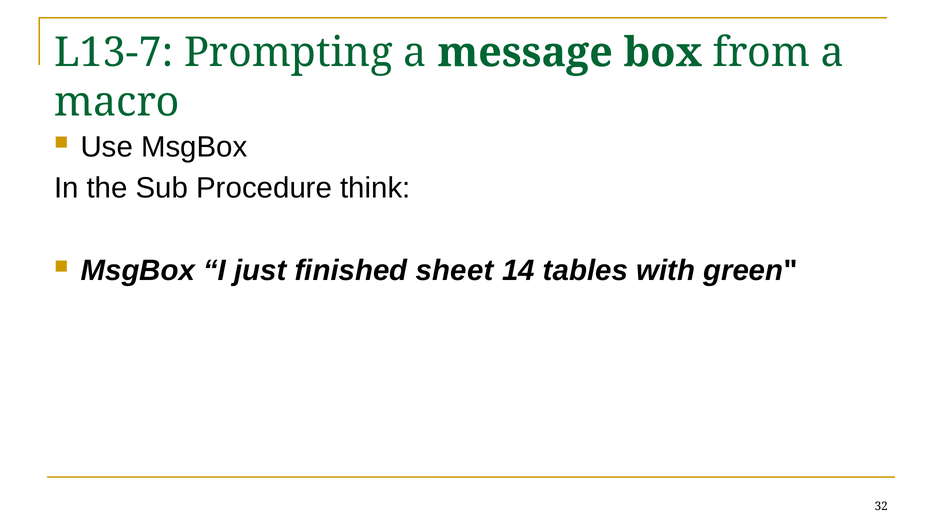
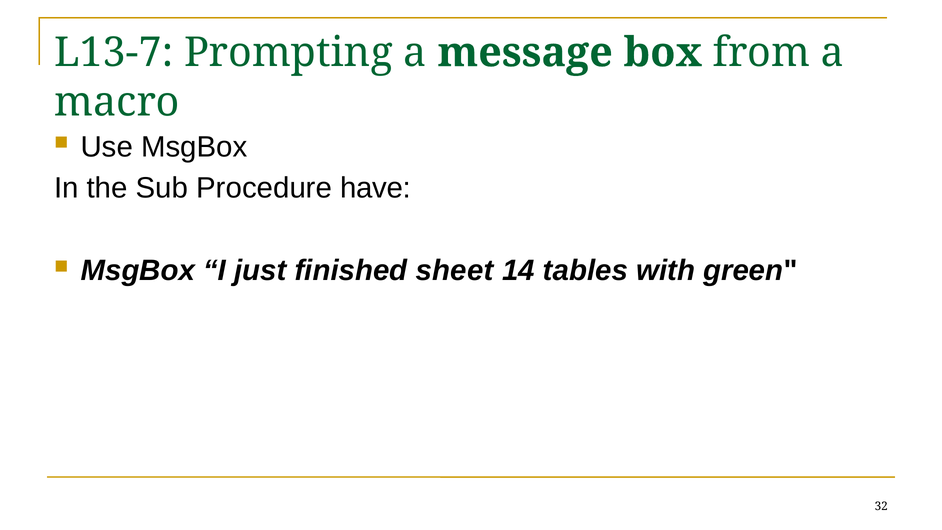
think: think -> have
